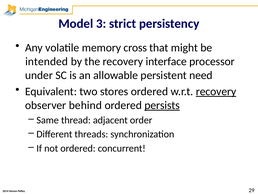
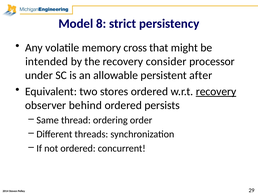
3: 3 -> 8
interface: interface -> consider
need: need -> after
persists underline: present -> none
adjacent: adjacent -> ordering
